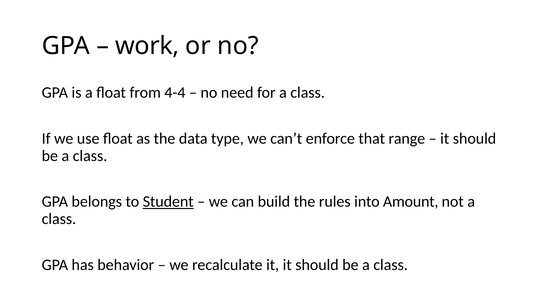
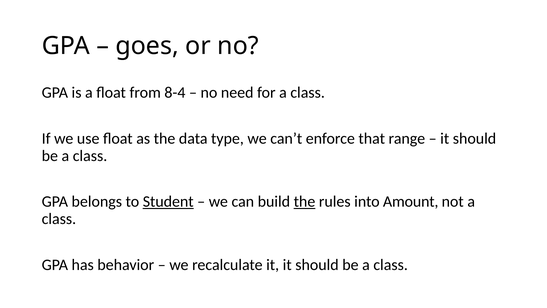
work: work -> goes
4-4: 4-4 -> 8-4
the at (304, 201) underline: none -> present
